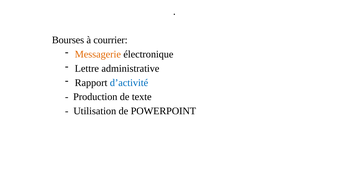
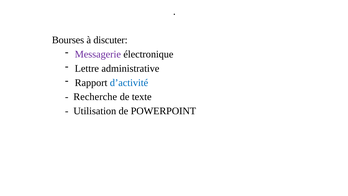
courrier: courrier -> discuter
Messagerie colour: orange -> purple
Production: Production -> Recherche
